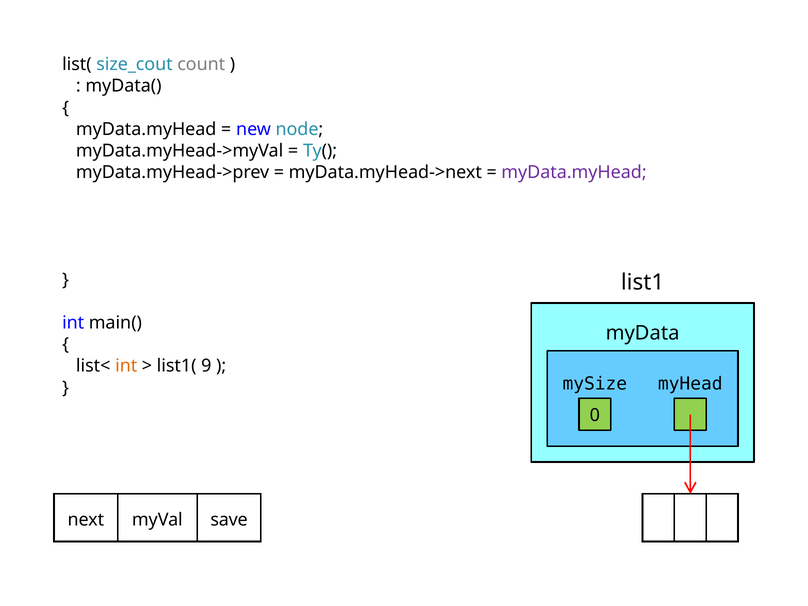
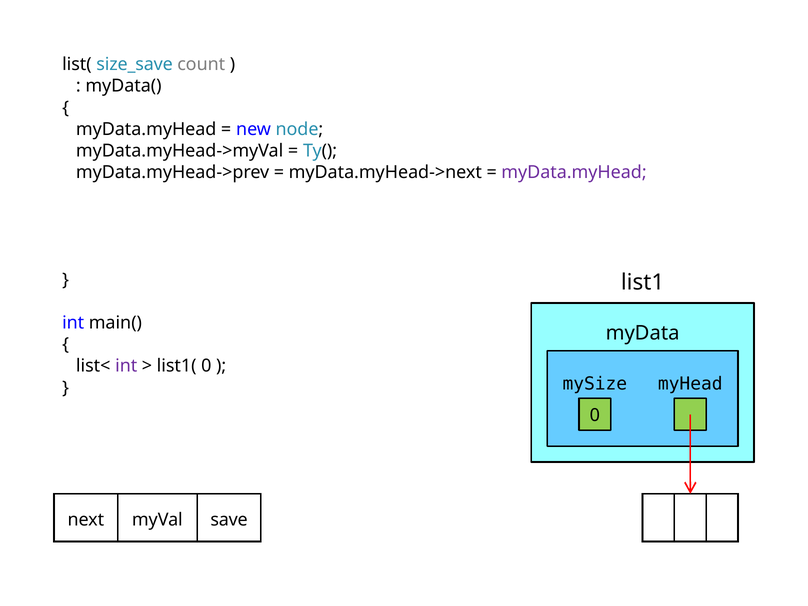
size_cout: size_cout -> size_save
int at (126, 366) colour: orange -> purple
list1( 9: 9 -> 0
